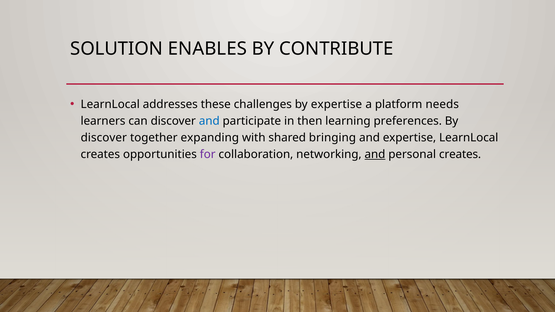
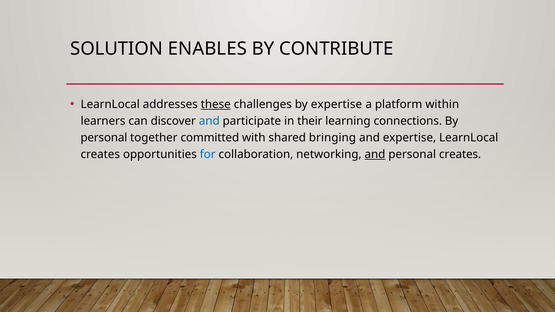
these underline: none -> present
needs: needs -> within
then: then -> their
preferences: preferences -> connections
discover at (104, 138): discover -> personal
expanding: expanding -> committed
for colour: purple -> blue
